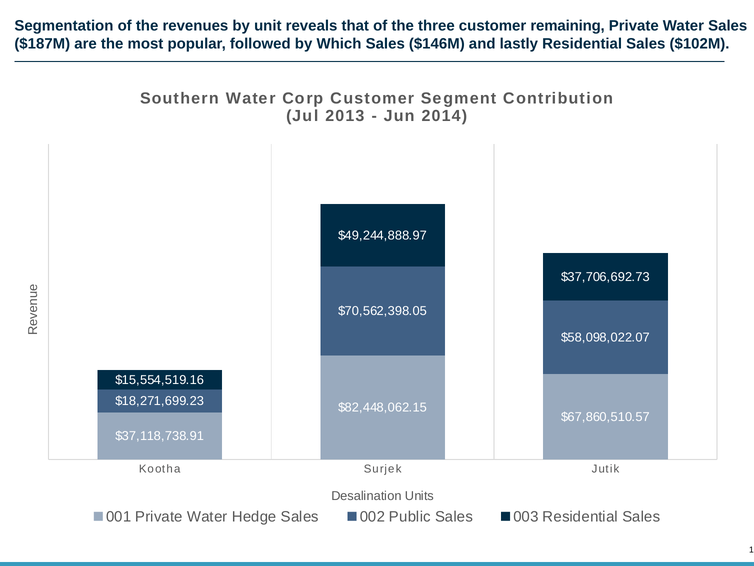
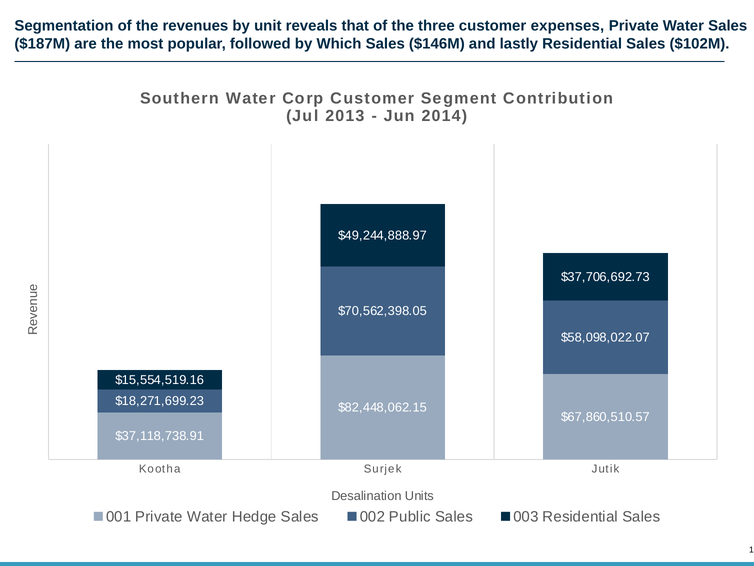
remaining: remaining -> expenses
